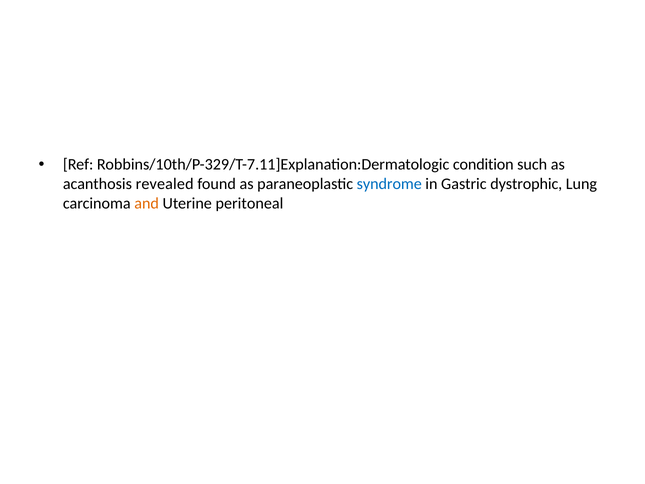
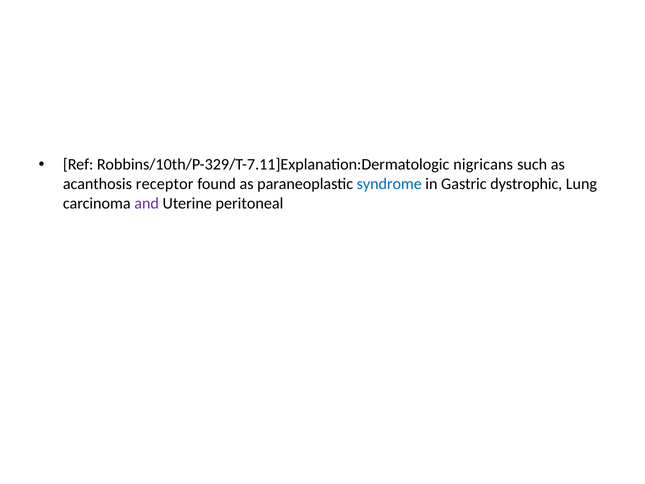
condition: condition -> nigricans
revealed: revealed -> receptor
and colour: orange -> purple
